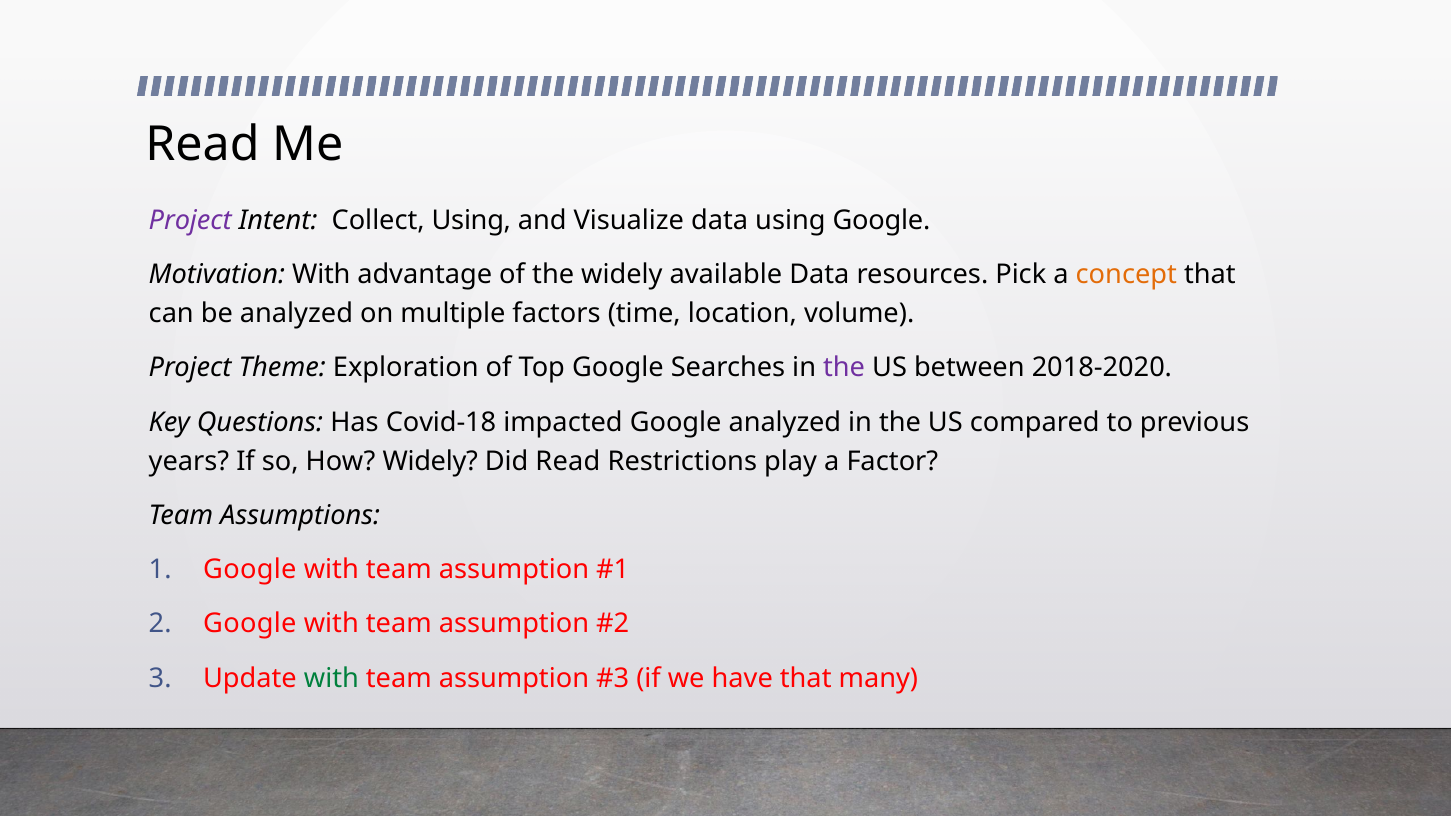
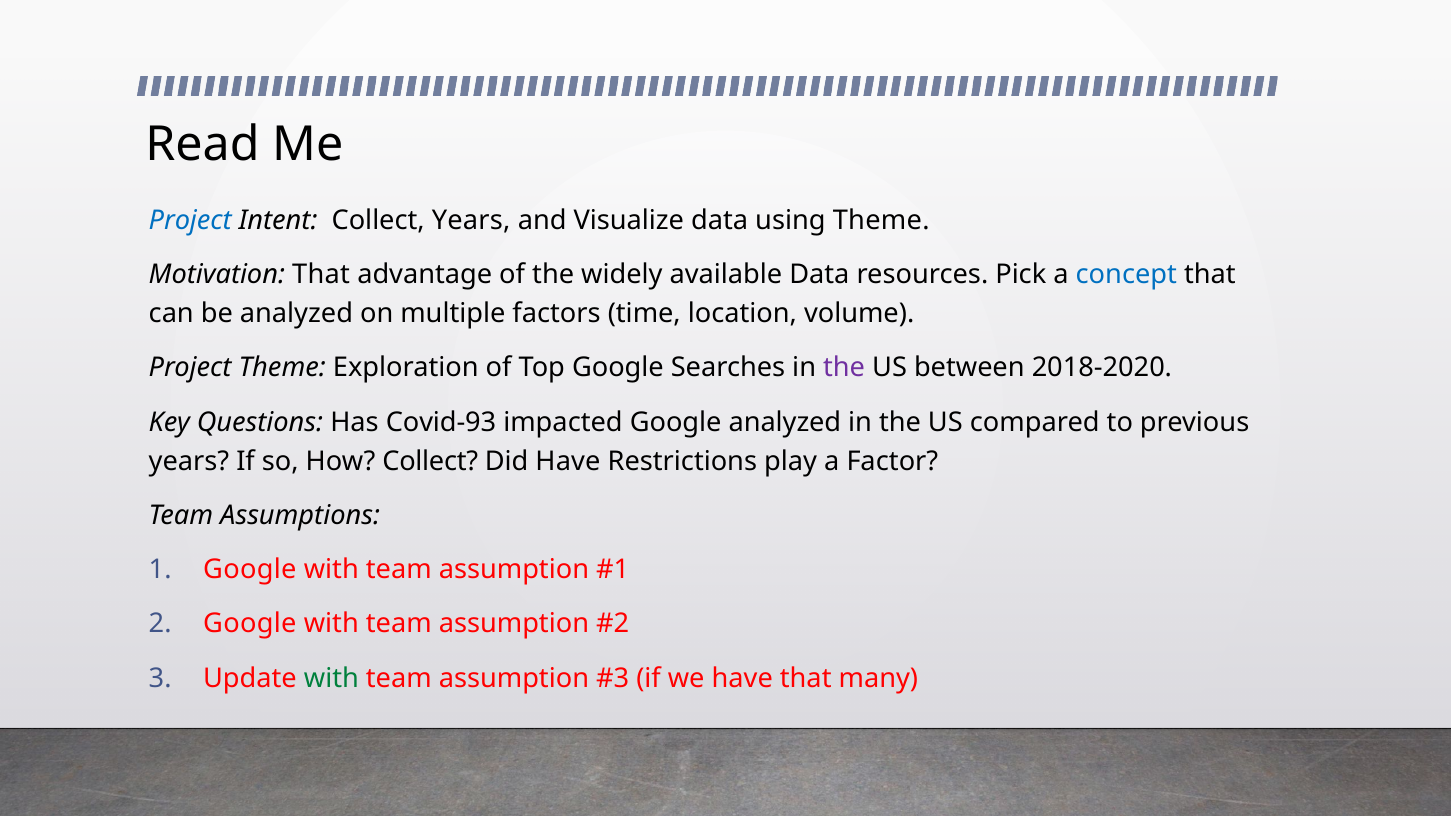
Project at (190, 220) colour: purple -> blue
Collect Using: Using -> Years
using Google: Google -> Theme
Motivation With: With -> That
concept colour: orange -> blue
Covid-18: Covid-18 -> Covid-93
How Widely: Widely -> Collect
Did Read: Read -> Have
